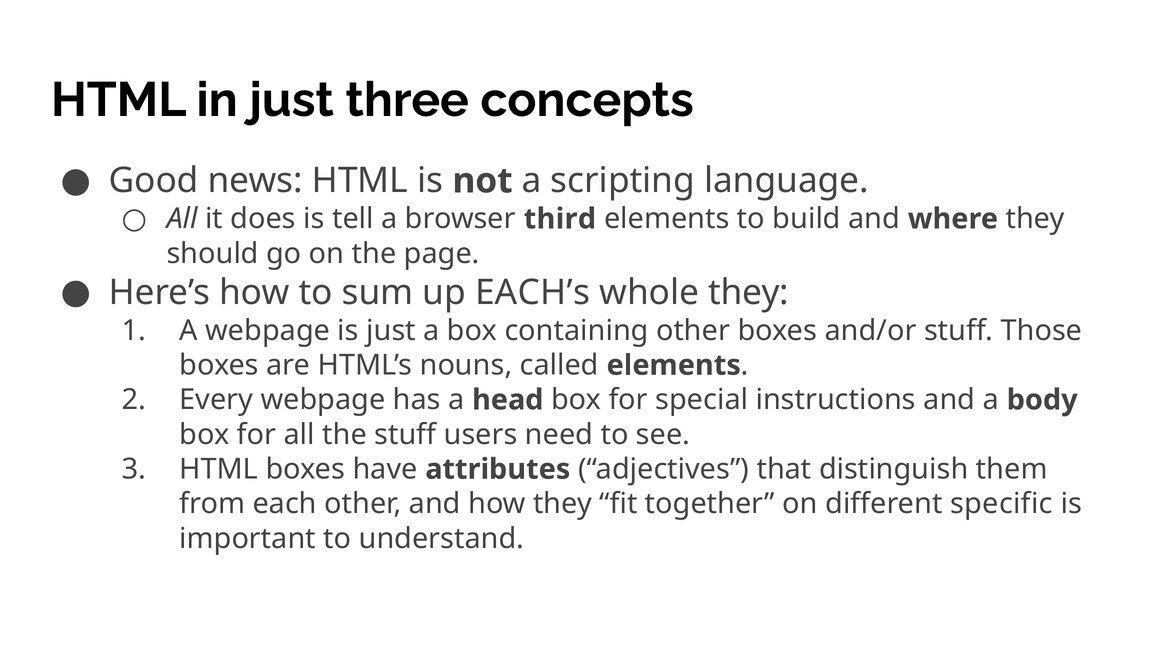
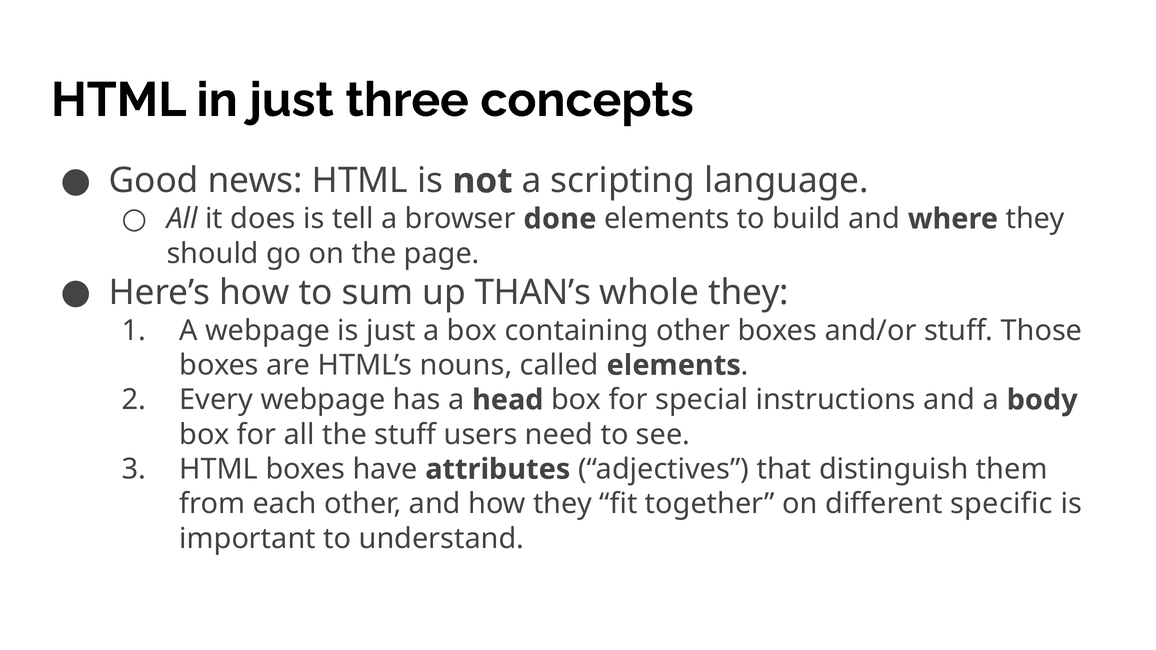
third: third -> done
EACH’s: EACH’s -> THAN’s
